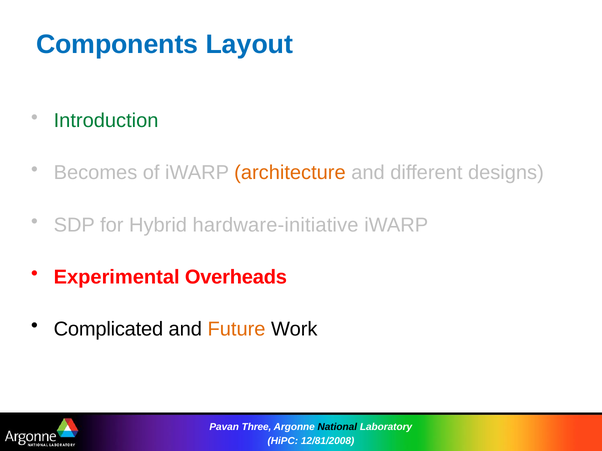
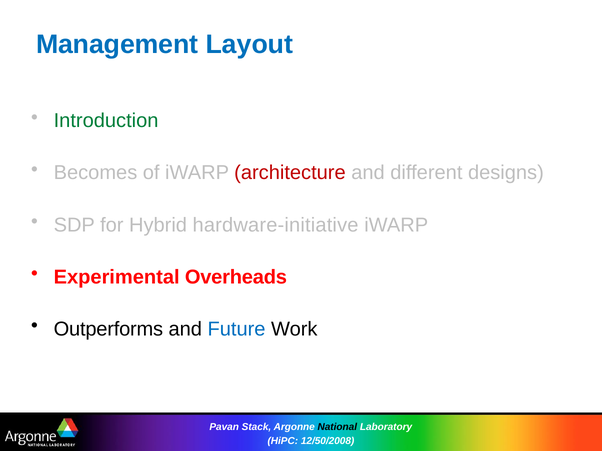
Components: Components -> Management
architecture colour: orange -> red
Complicated: Complicated -> Outperforms
Future colour: orange -> blue
Three: Three -> Stack
12/81/2008: 12/81/2008 -> 12/50/2008
